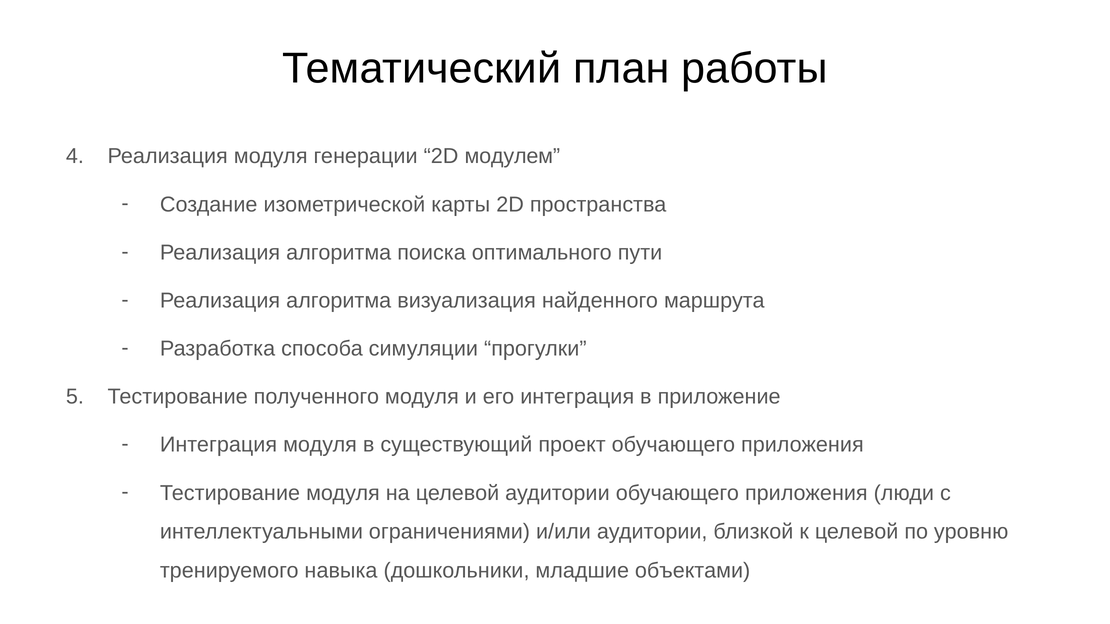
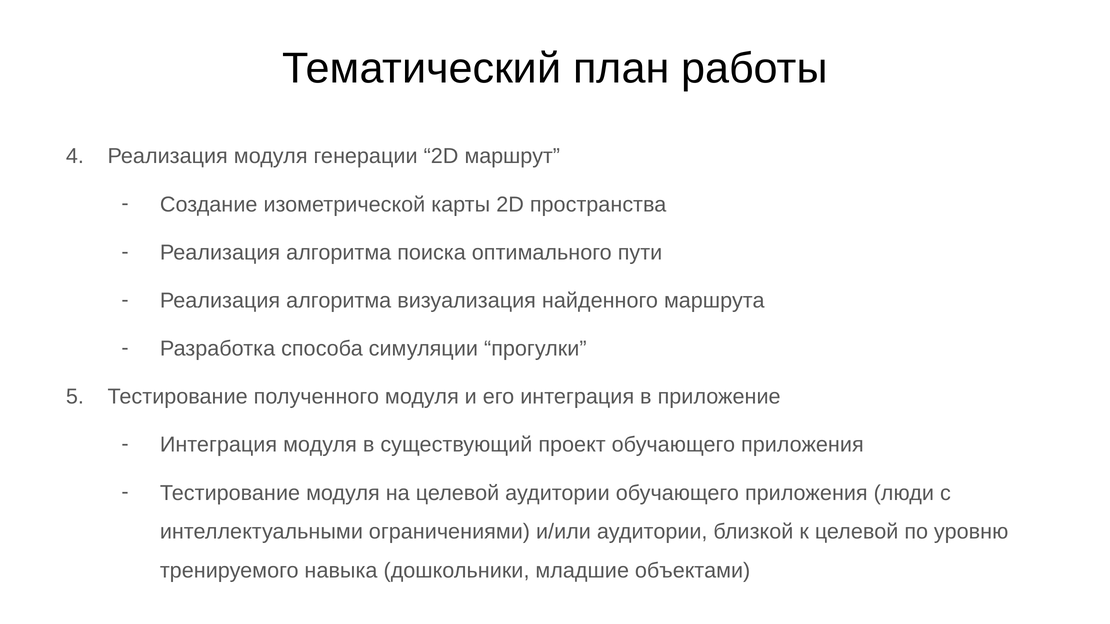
модулем: модулем -> маршрут
